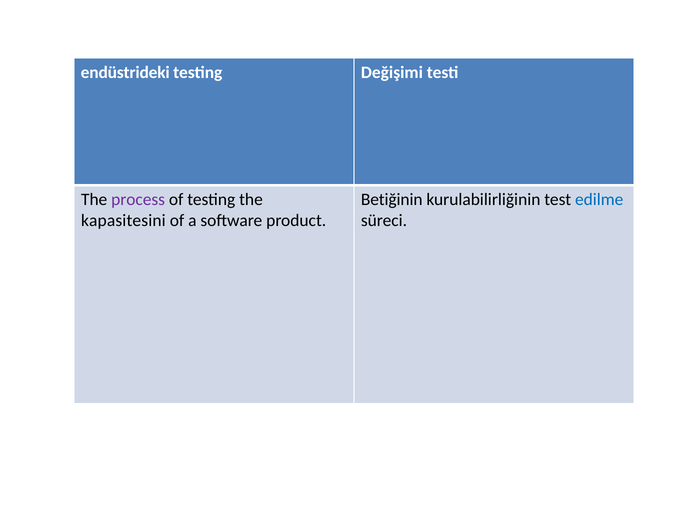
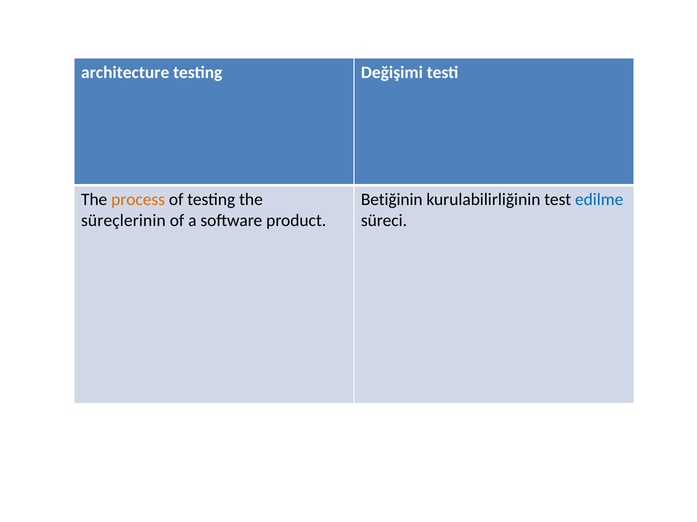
endüstrideki: endüstrideki -> architecture
process colour: purple -> orange
kapasitesini: kapasitesini -> süreçlerinin
